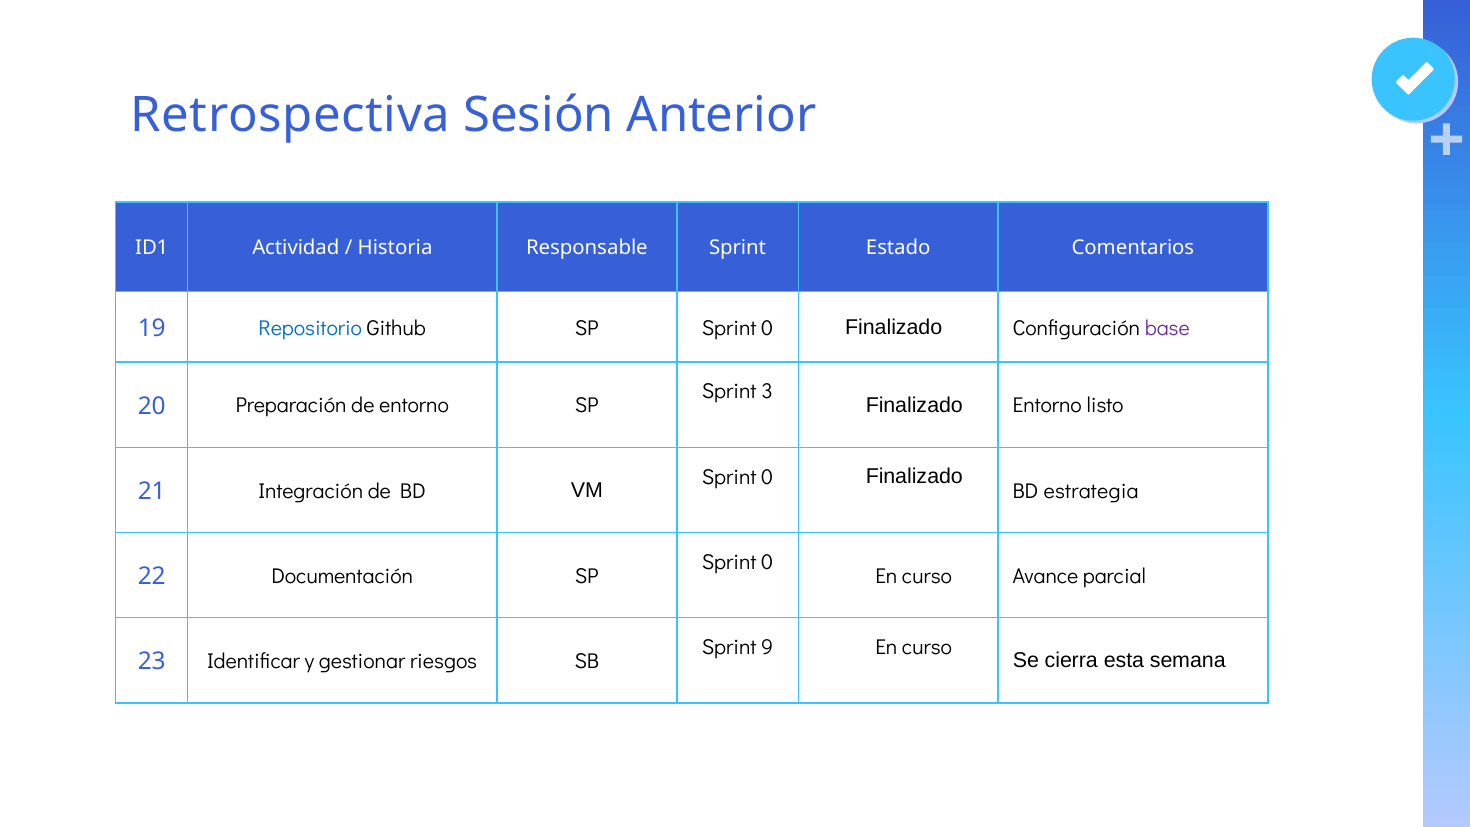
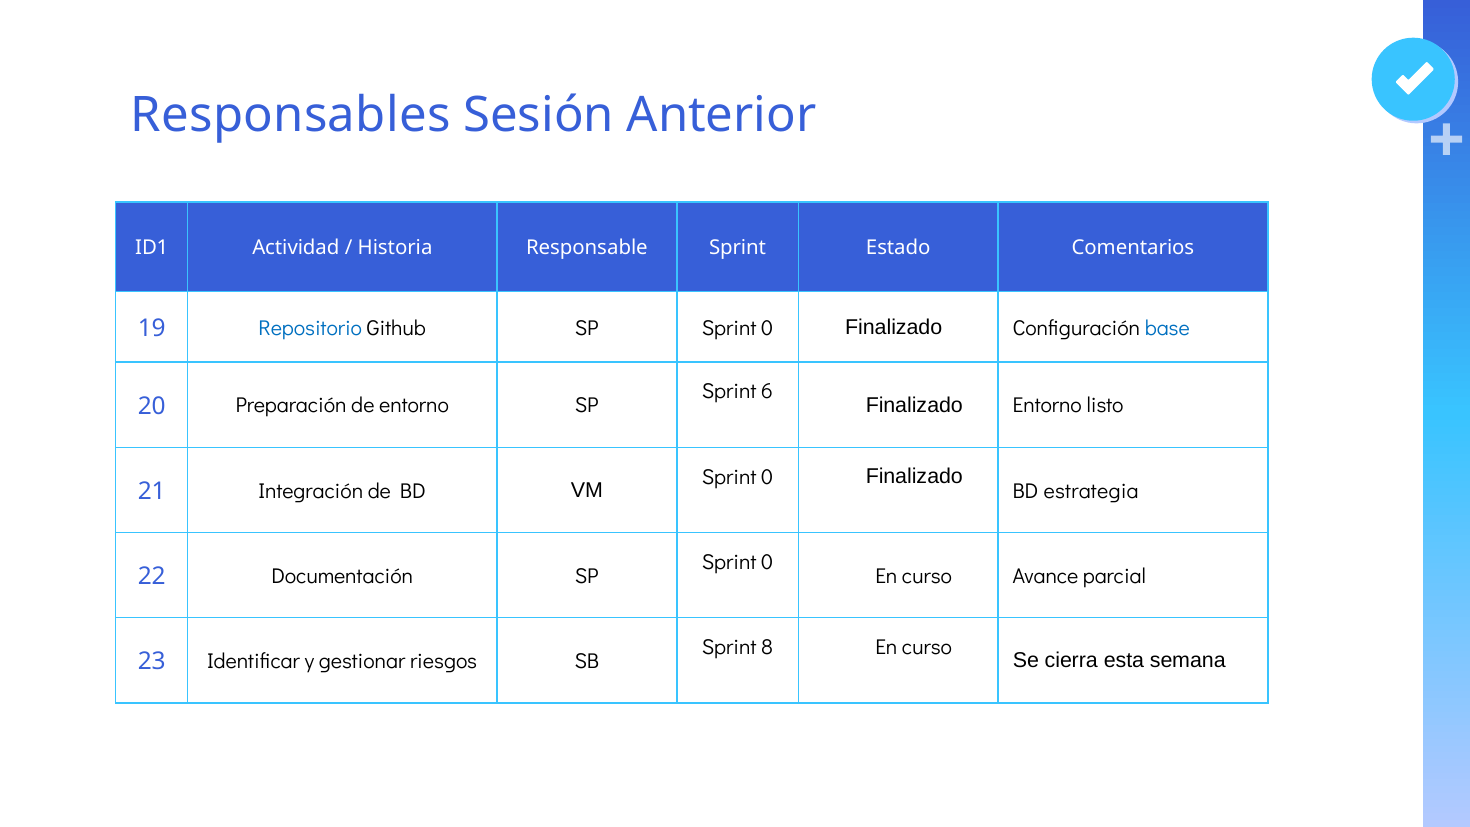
Retrospectiva: Retrospectiva -> Responsables
base colour: purple -> blue
3: 3 -> 6
9: 9 -> 8
